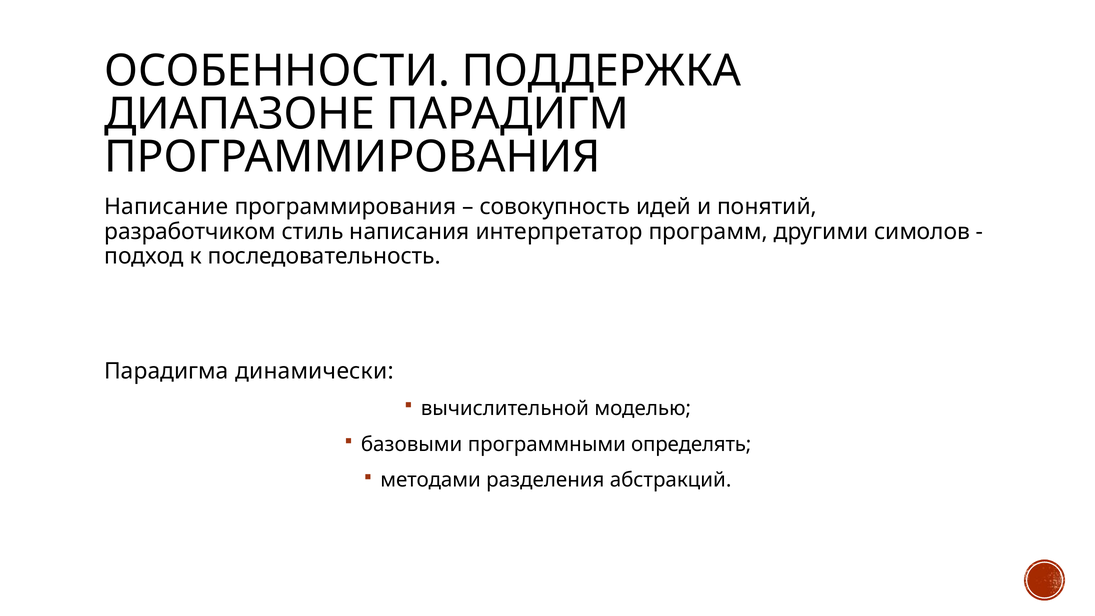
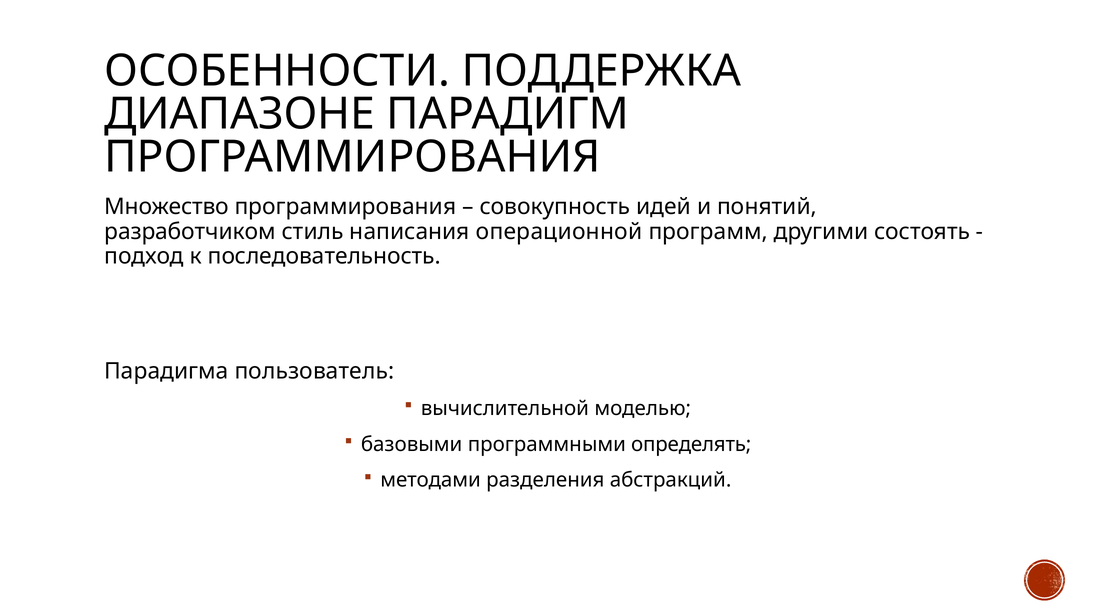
Написание: Написание -> Множество
интерпретатор: интерпретатор -> операционной
симолов: симолов -> состоять
динамически: динамически -> пользователь
